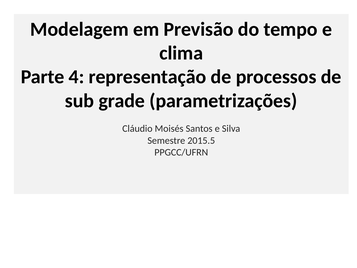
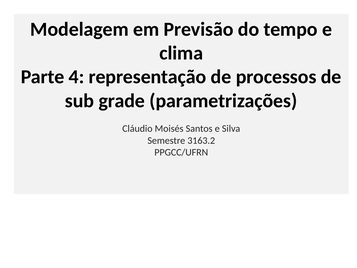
2015.5: 2015.5 -> 3163.2
